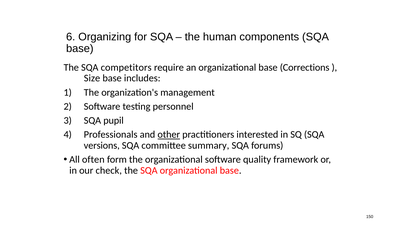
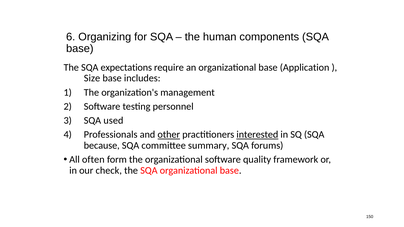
competitors: competitors -> expectations
Corrections: Corrections -> Application
pupil: pupil -> used
interested underline: none -> present
versions: versions -> because
